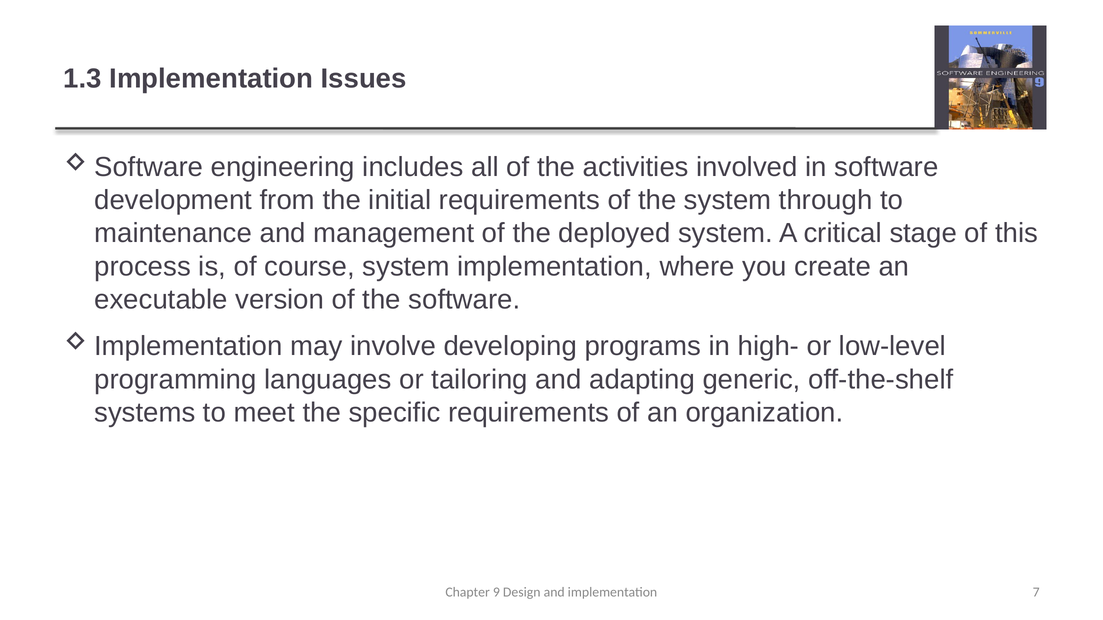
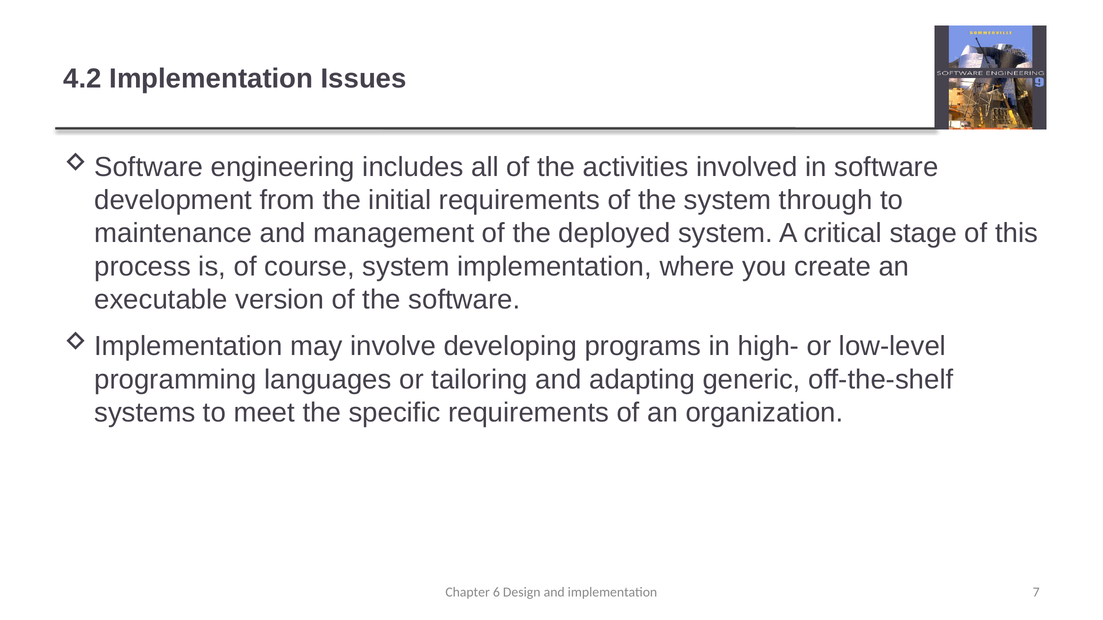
1.3: 1.3 -> 4.2
9: 9 -> 6
